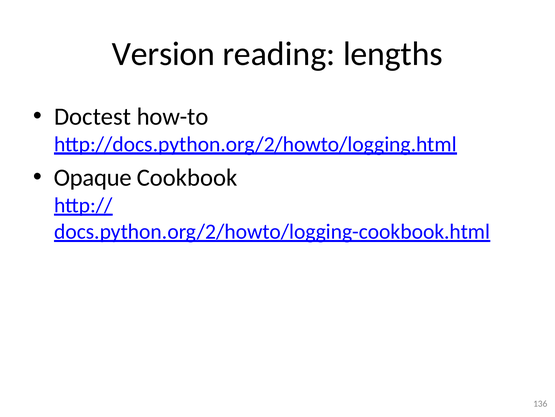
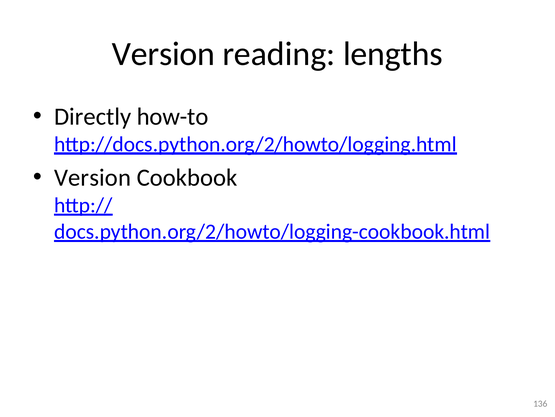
Doctest: Doctest -> Directly
Opaque at (93, 177): Opaque -> Version
